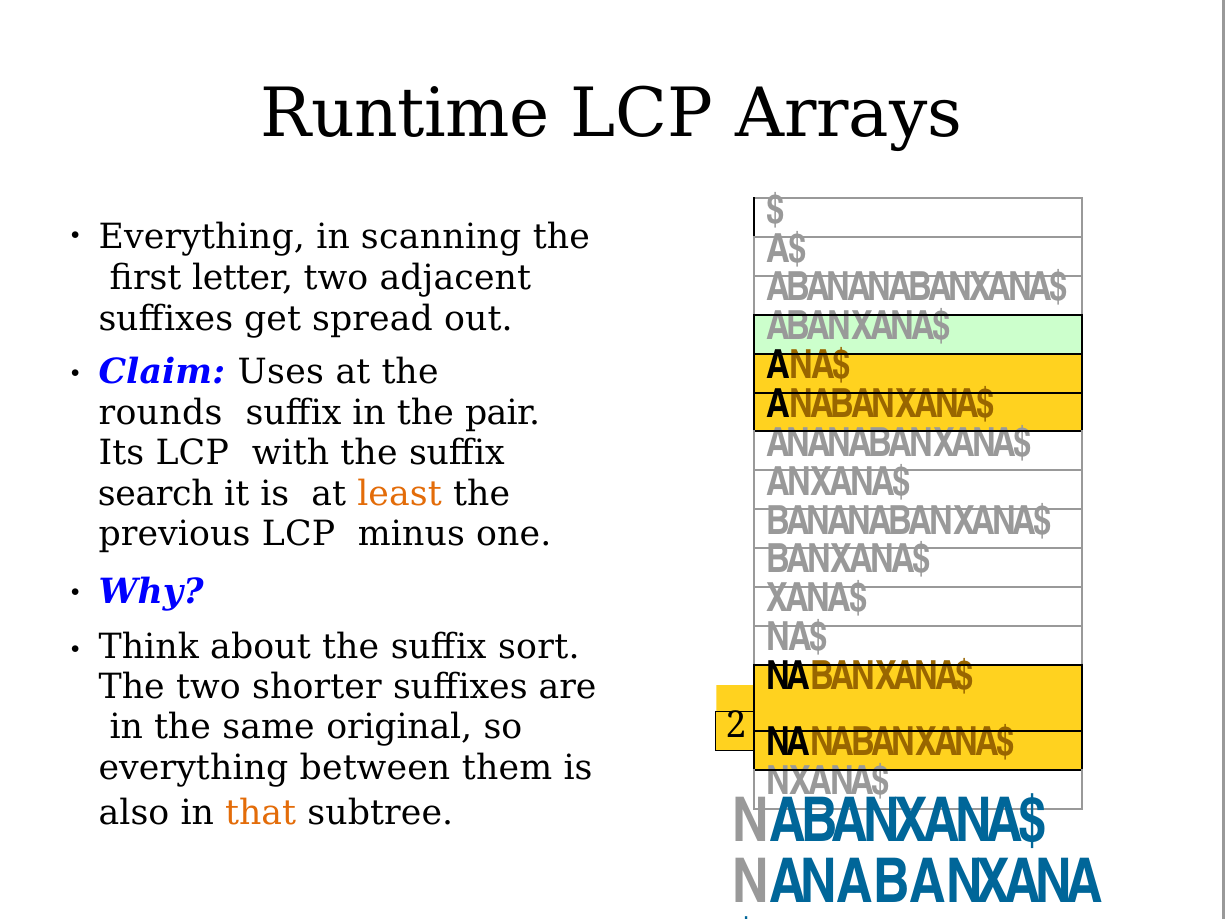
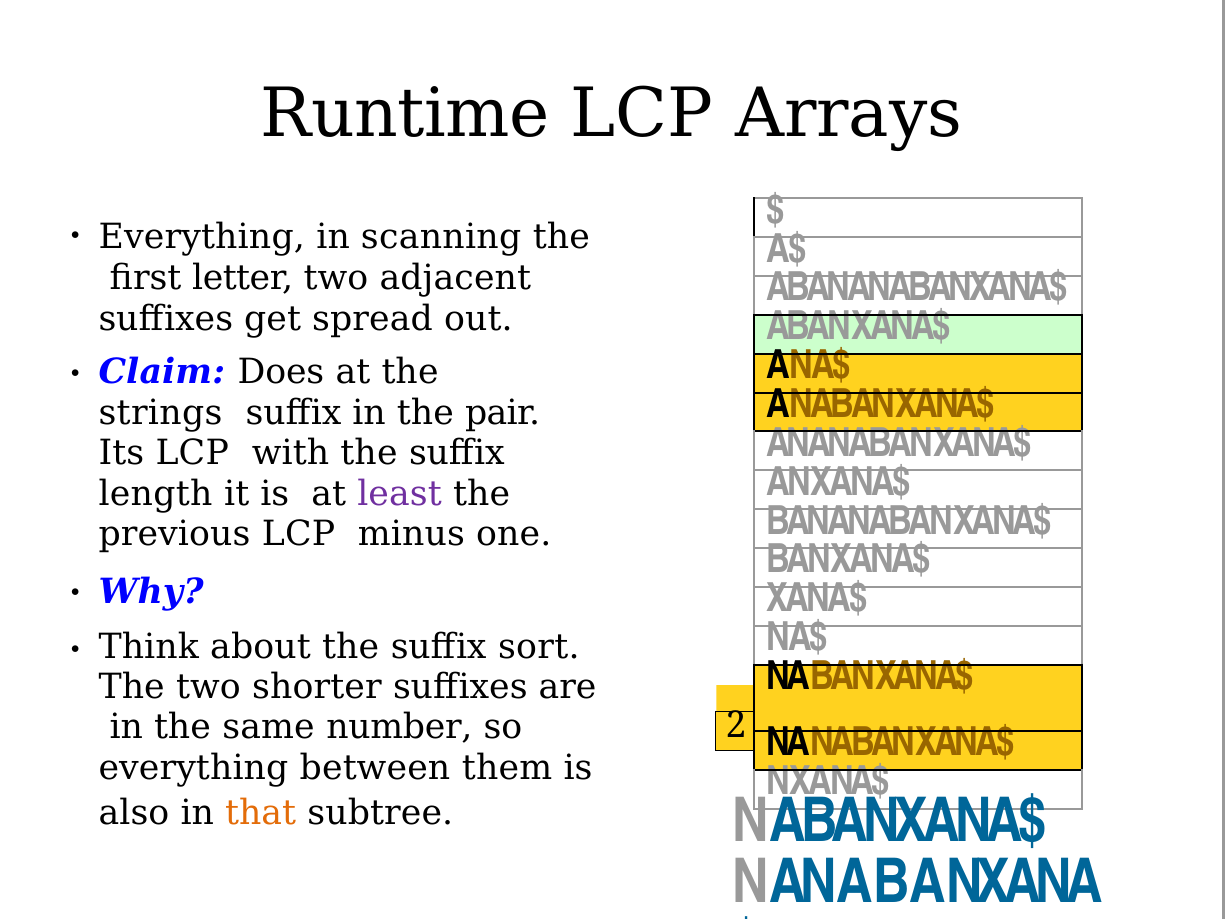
Uses: Uses -> Does
rounds: rounds -> strings
search: search -> length
least colour: orange -> purple
original: original -> number
